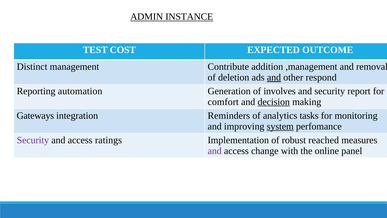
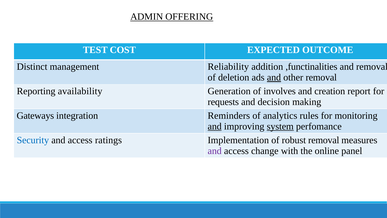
INSTANCE: INSTANCE -> OFFERING
Contribute: Contribute -> Reliability
,management: ,management -> ,functinalities
other respond: respond -> removal
automation: automation -> availability
and security: security -> creation
comfort: comfort -> requests
decision underline: present -> none
tasks: tasks -> rules
and at (215, 126) underline: none -> present
Security at (33, 140) colour: purple -> blue
robust reached: reached -> removal
